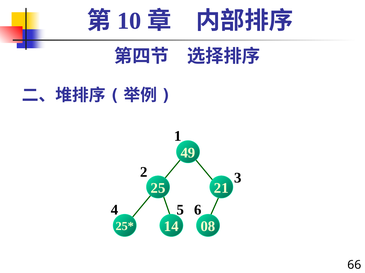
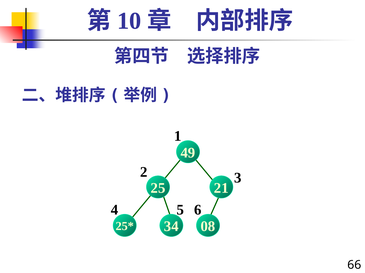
14: 14 -> 34
